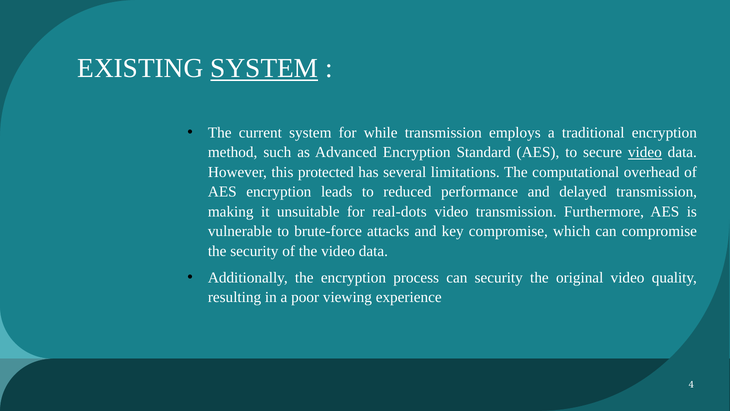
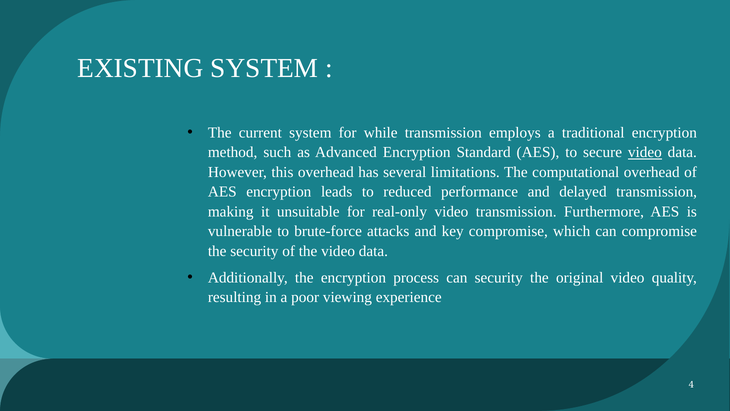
SYSTEM at (264, 68) underline: present -> none
this protected: protected -> overhead
real-dots: real-dots -> real-only
